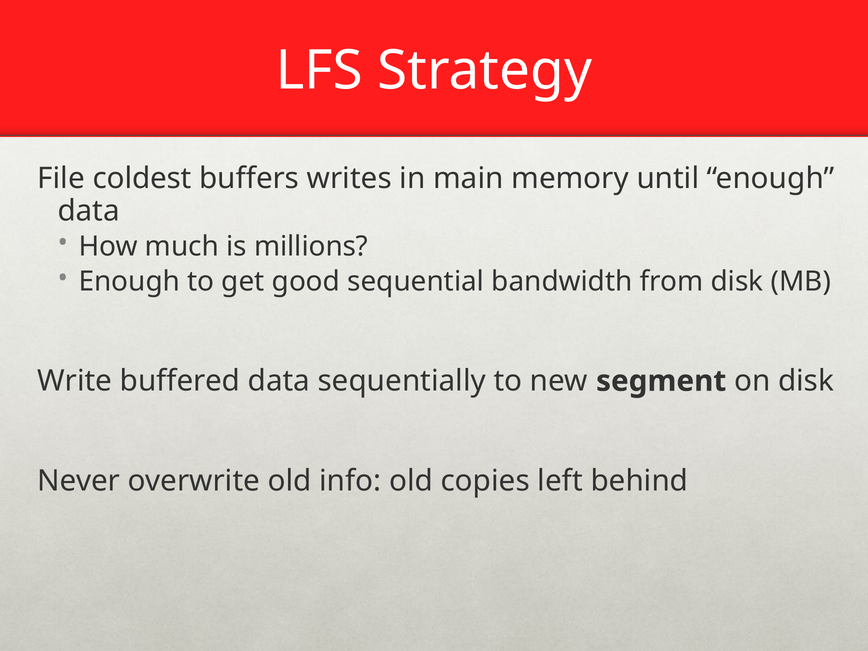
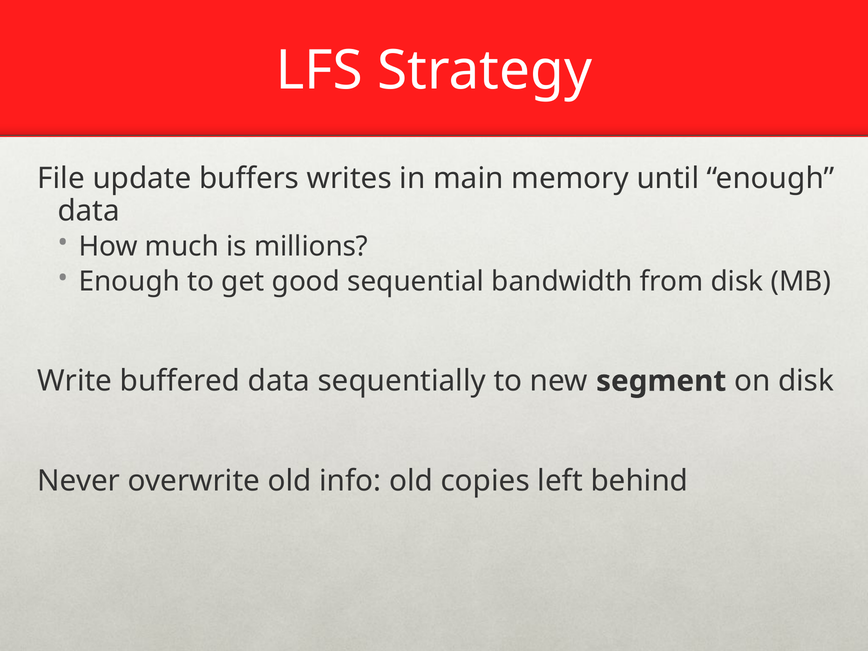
coldest: coldest -> update
